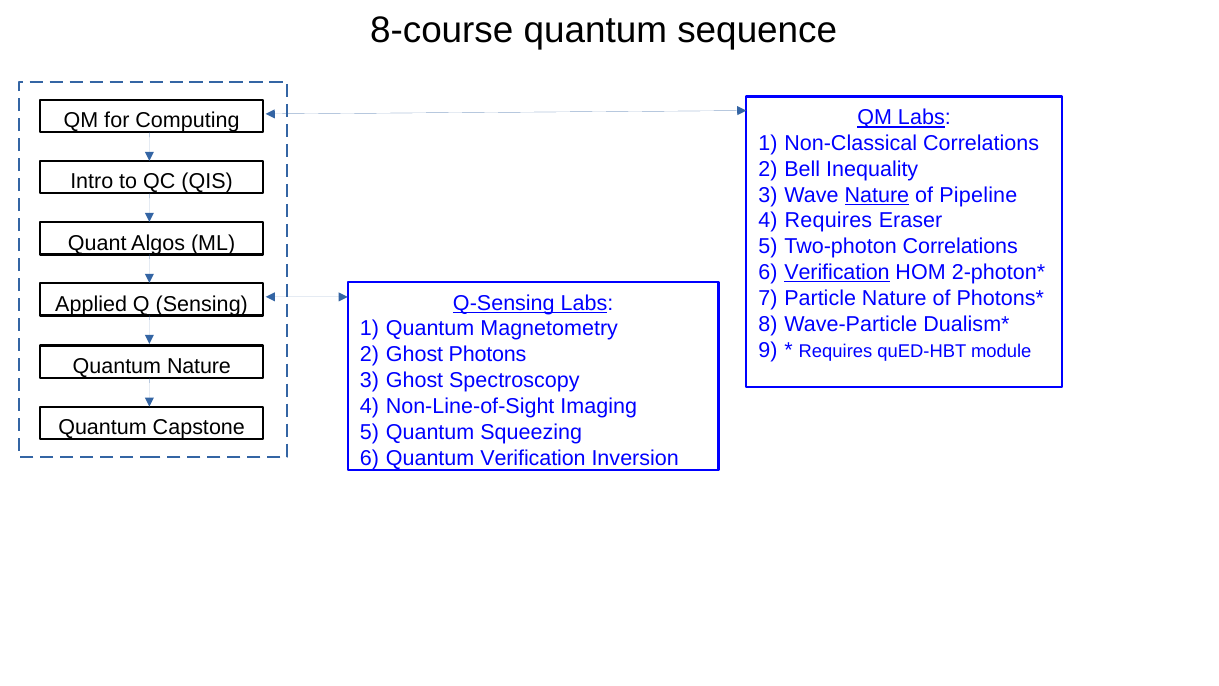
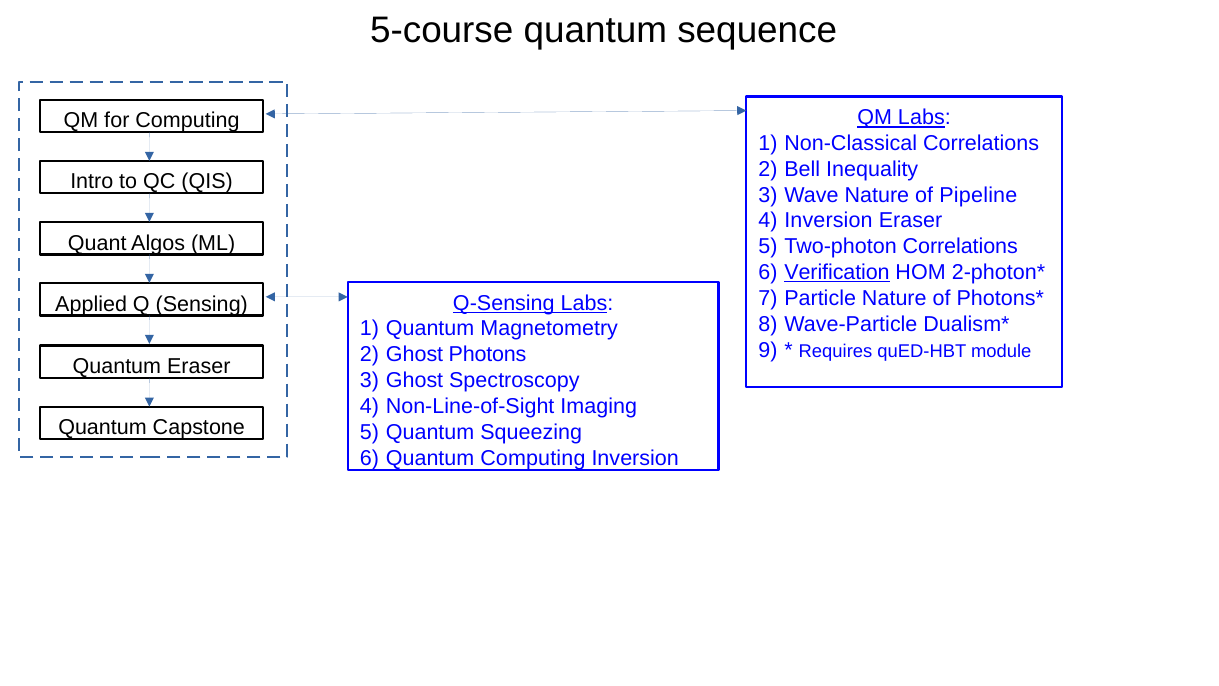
8-course: 8-course -> 5-course
Nature at (877, 195) underline: present -> none
Requires at (828, 221): Requires -> Inversion
Quantum Nature: Nature -> Eraser
Quantum Verification: Verification -> Computing
